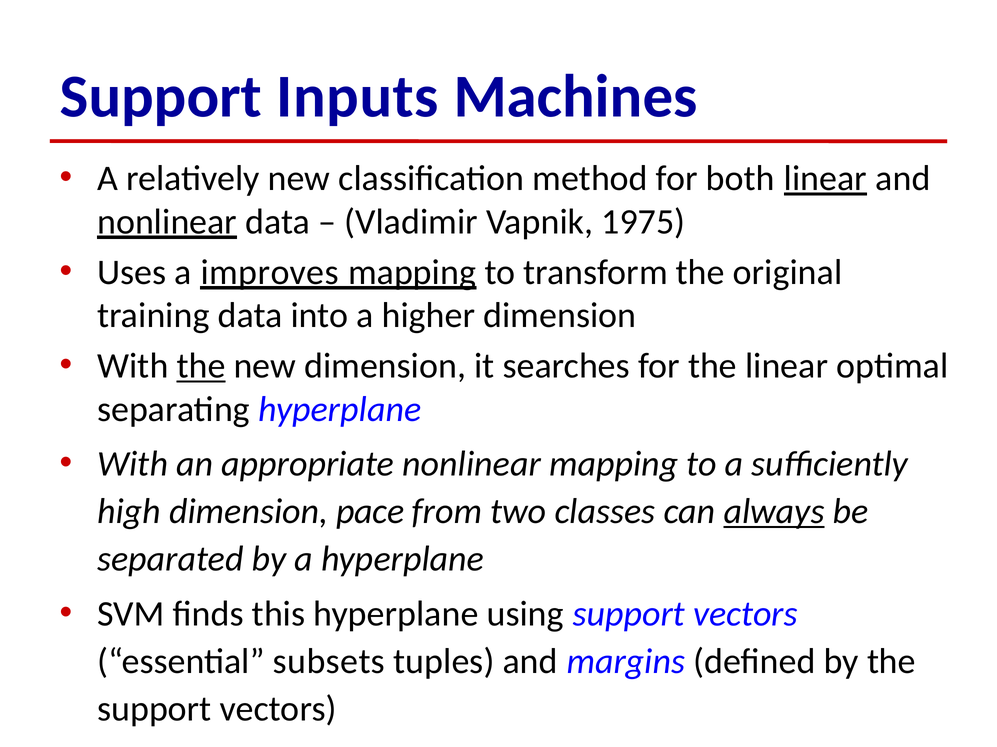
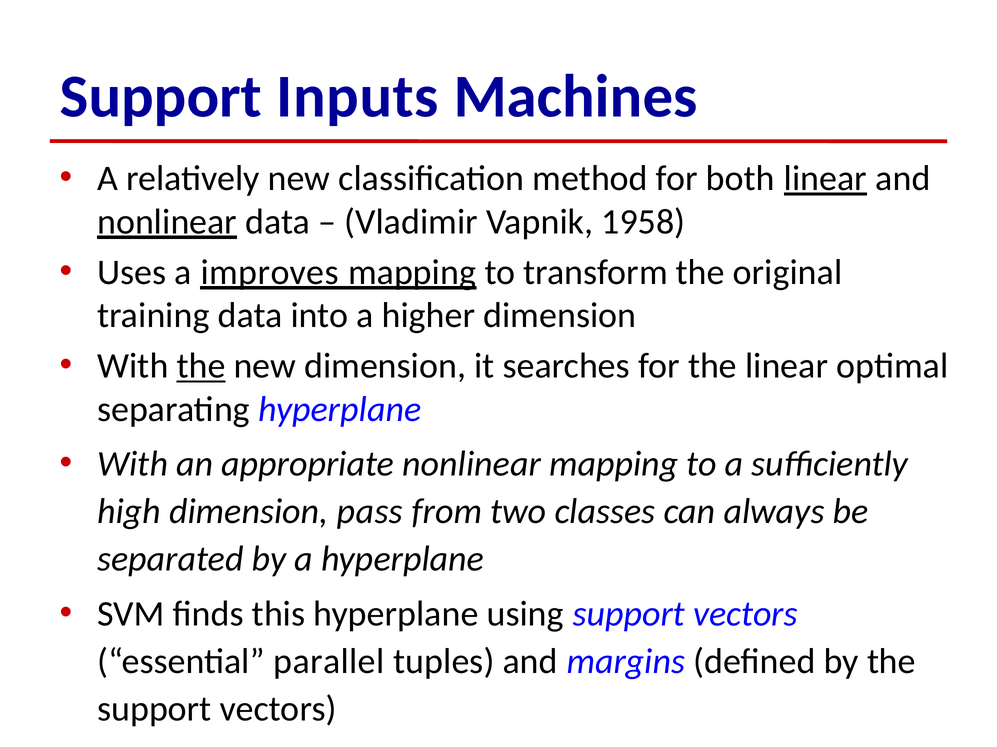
1975: 1975 -> 1958
pace: pace -> pass
always underline: present -> none
subsets: subsets -> parallel
